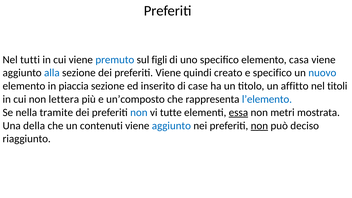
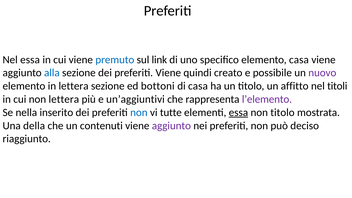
Nel tutti: tutti -> essa
figli: figli -> link
e specifico: specifico -> possibile
nuovo colour: blue -> purple
in piaccia: piaccia -> lettera
inserito: inserito -> bottoni
di case: case -> casa
un’composto: un’composto -> un’aggiuntivi
l’elemento colour: blue -> purple
tramite: tramite -> inserito
non metri: metri -> titolo
aggiunto at (171, 126) colour: blue -> purple
non at (259, 126) underline: present -> none
